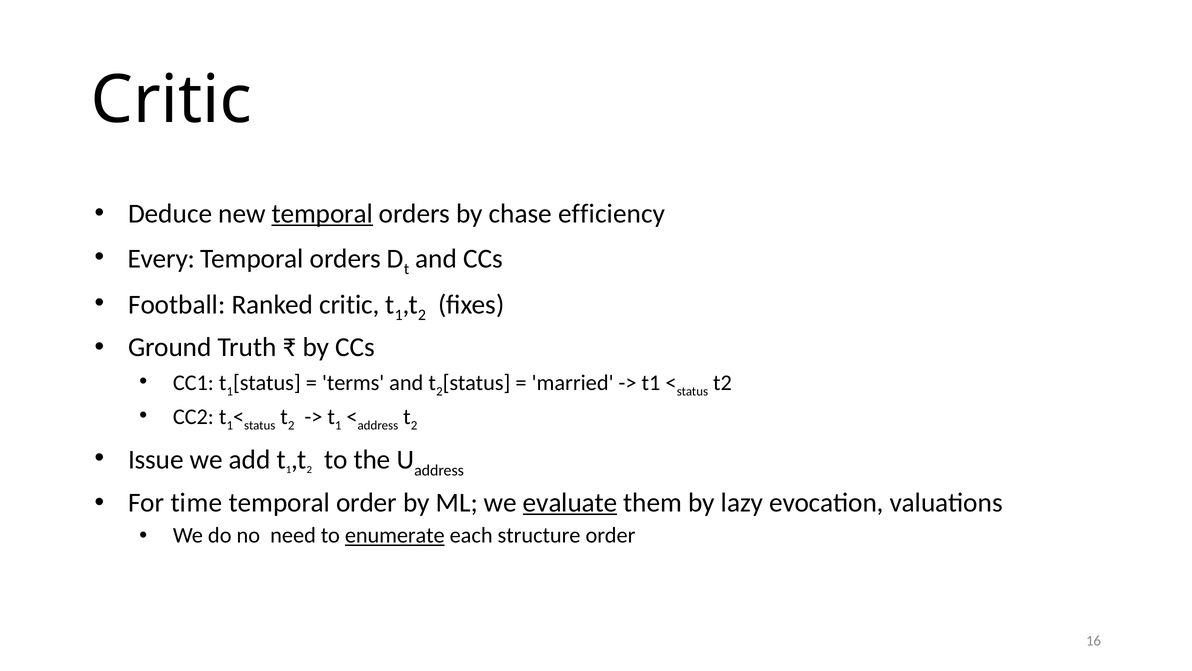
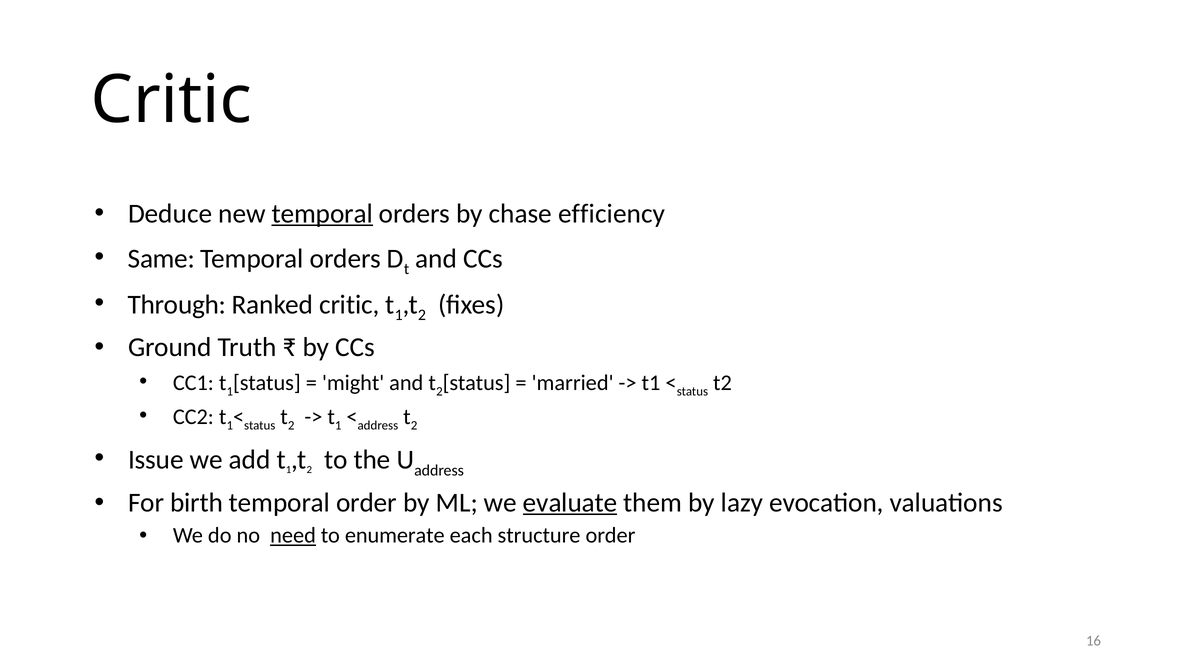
Every: Every -> Same
Football: Football -> Through
terms: terms -> might
time: time -> birth
need underline: none -> present
enumerate underline: present -> none
